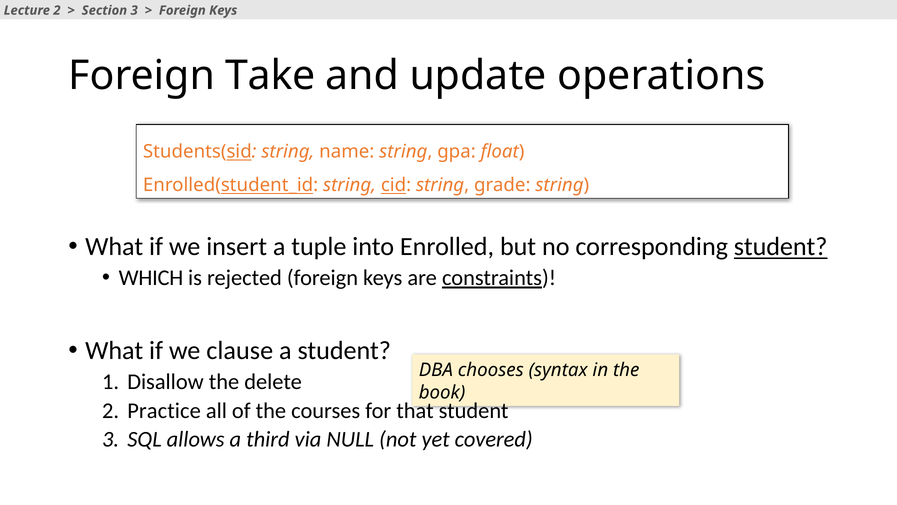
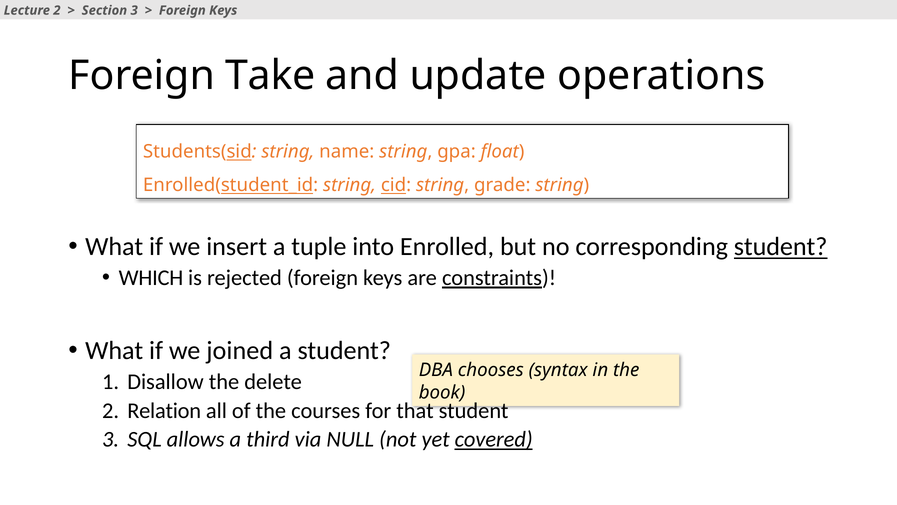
clause: clause -> joined
Practice: Practice -> Relation
covered underline: none -> present
